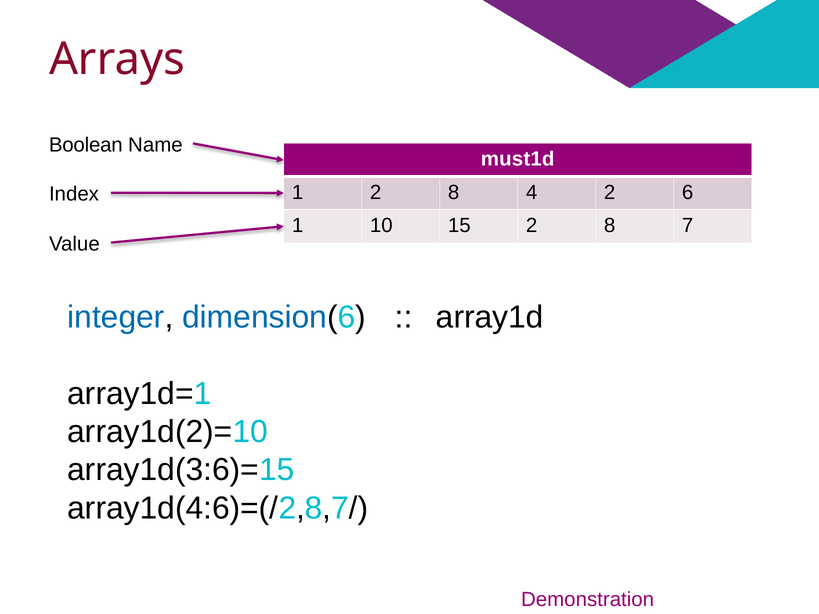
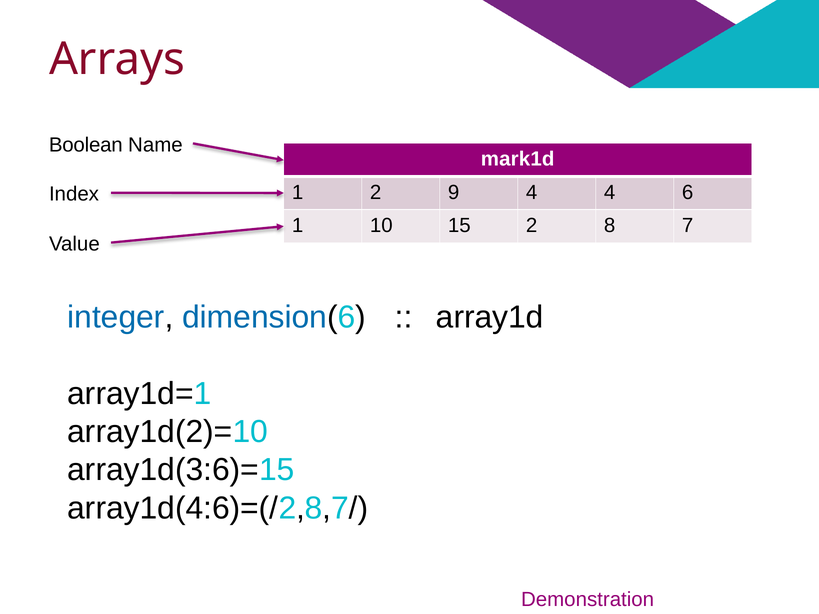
must1d: must1d -> mark1d
1 2 8: 8 -> 9
4 2: 2 -> 4
